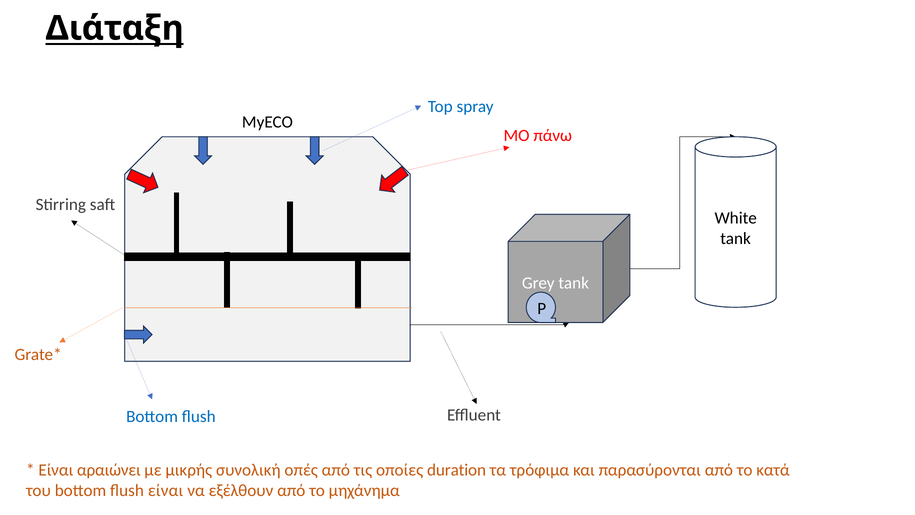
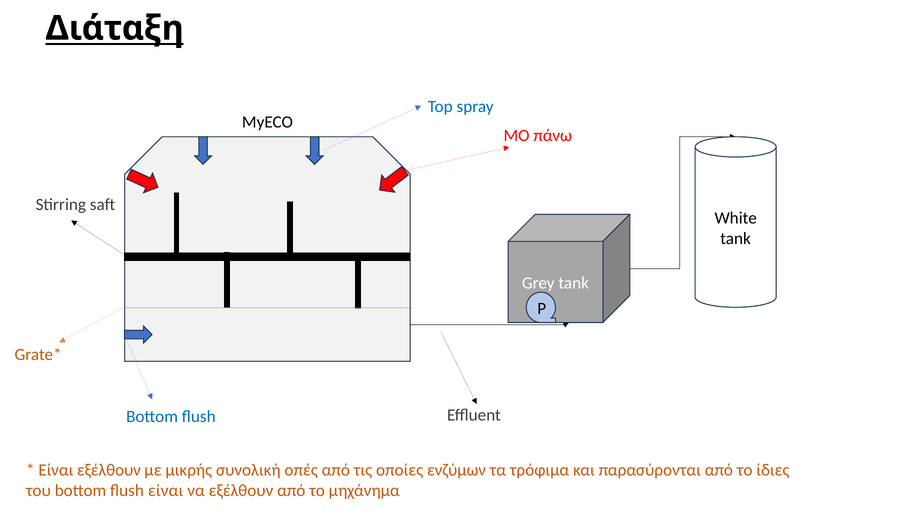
Είναι αραιώνει: αραιώνει -> εξέλθουν
duration: duration -> ενζύμων
κατά: κατά -> ίδιες
